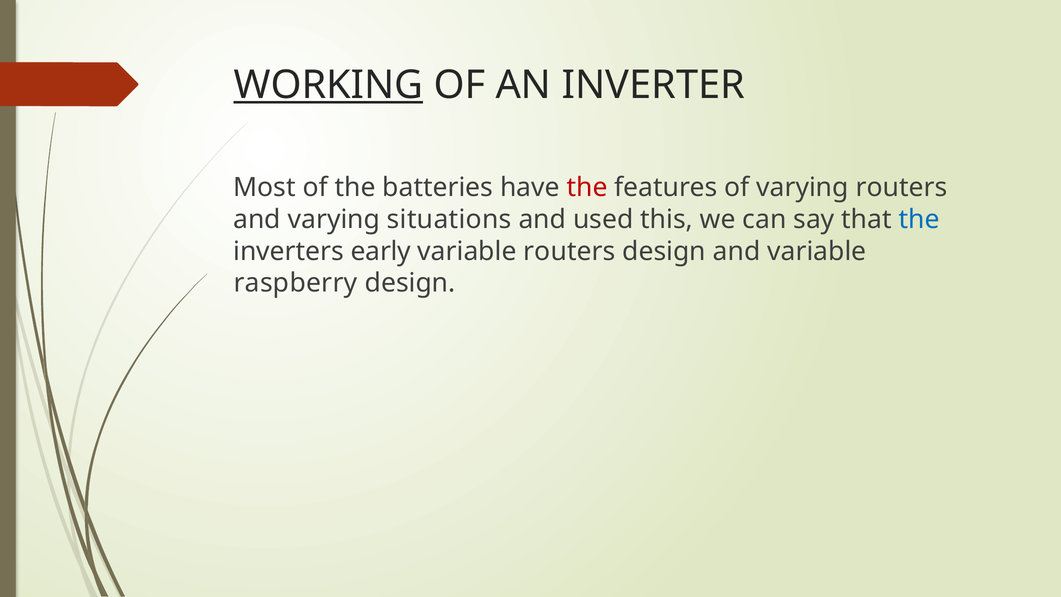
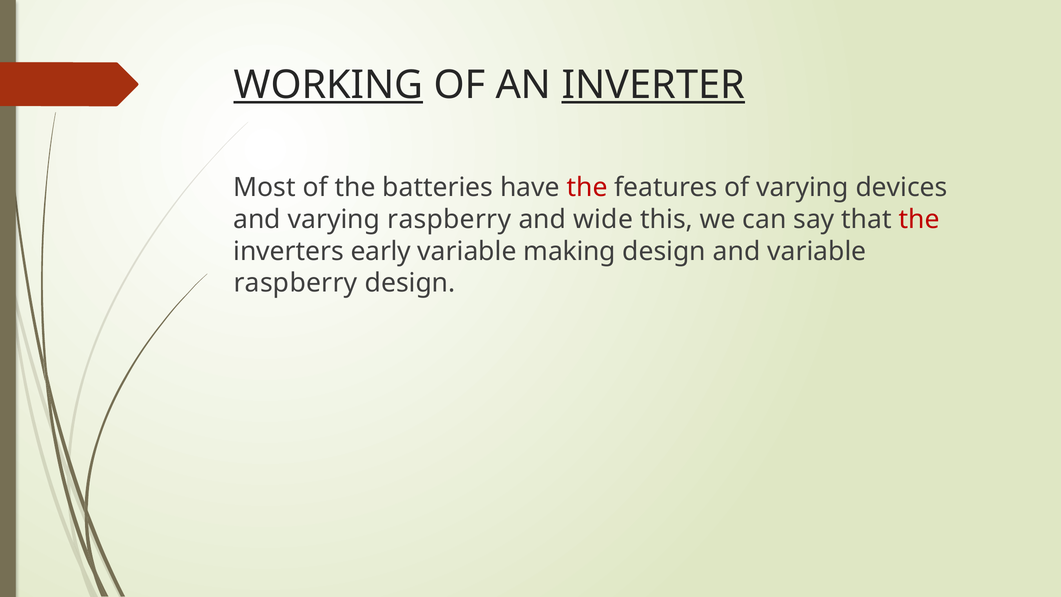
INVERTER underline: none -> present
varying routers: routers -> devices
varying situations: situations -> raspberry
used: used -> wide
the at (919, 219) colour: blue -> red
variable routers: routers -> making
